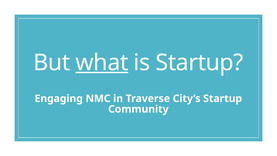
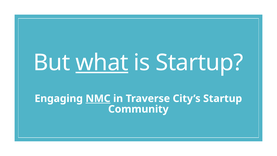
NMC underline: none -> present
